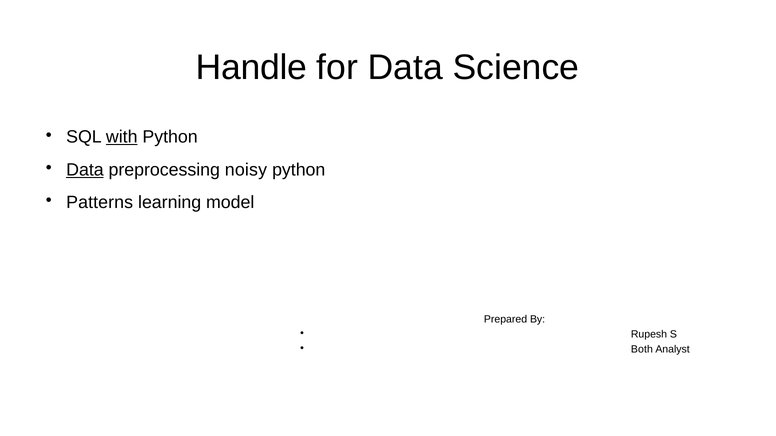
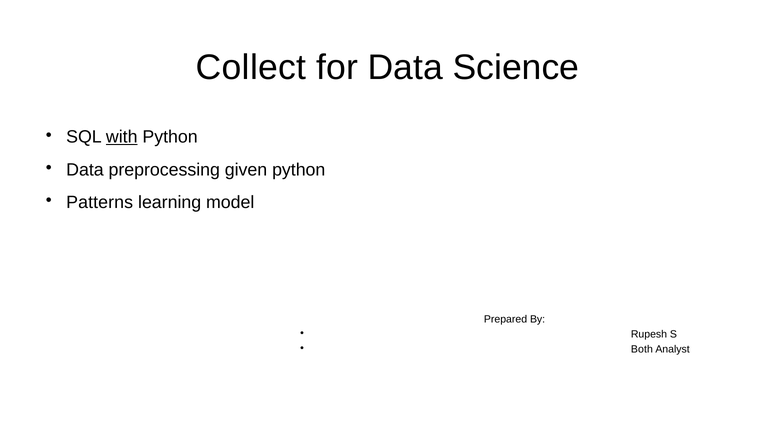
Handle: Handle -> Collect
Data at (85, 170) underline: present -> none
noisy: noisy -> given
